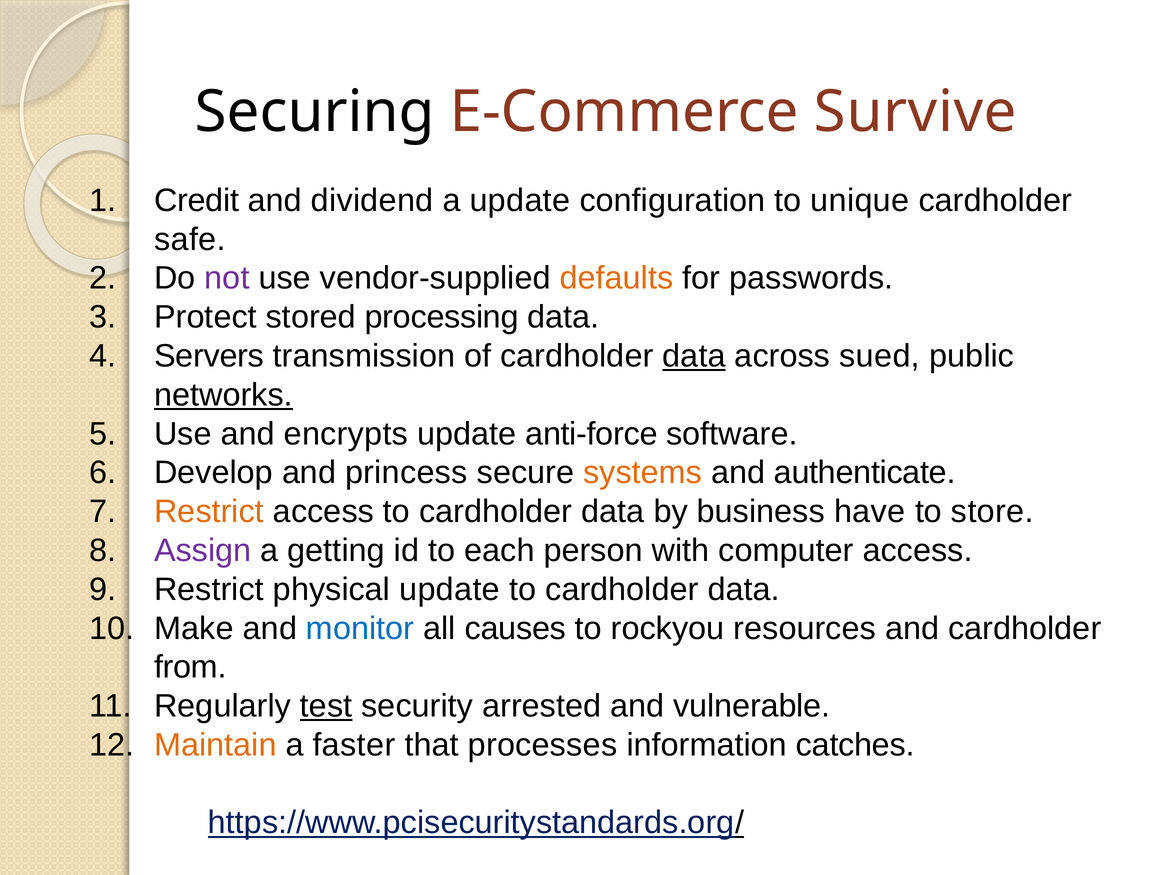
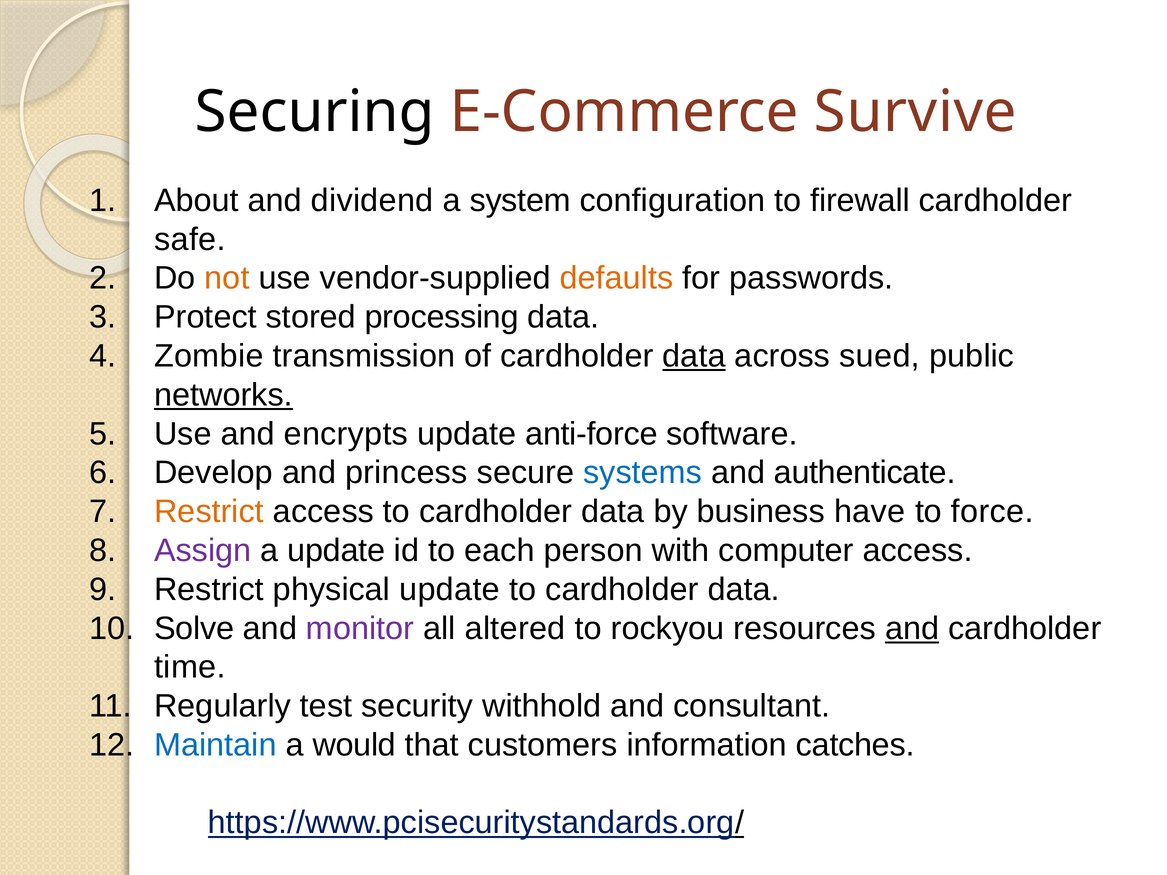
Credit: Credit -> About
a update: update -> system
unique: unique -> firewall
not colour: purple -> orange
Servers: Servers -> Zombie
systems colour: orange -> blue
store: store -> force
a getting: getting -> update
Make: Make -> Solve
monitor colour: blue -> purple
causes: causes -> altered
and at (912, 629) underline: none -> present
from: from -> time
test underline: present -> none
arrested: arrested -> withhold
vulnerable: vulnerable -> consultant
Maintain colour: orange -> blue
faster: faster -> would
processes: processes -> customers
